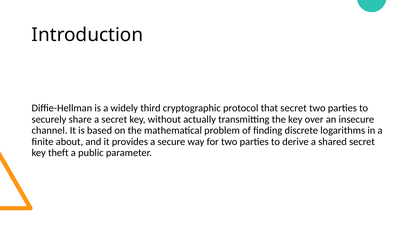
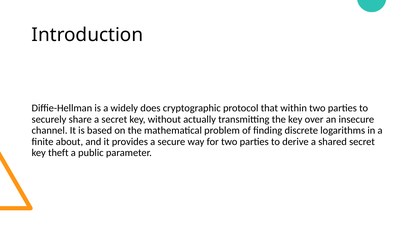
third: third -> does
that secret: secret -> within
